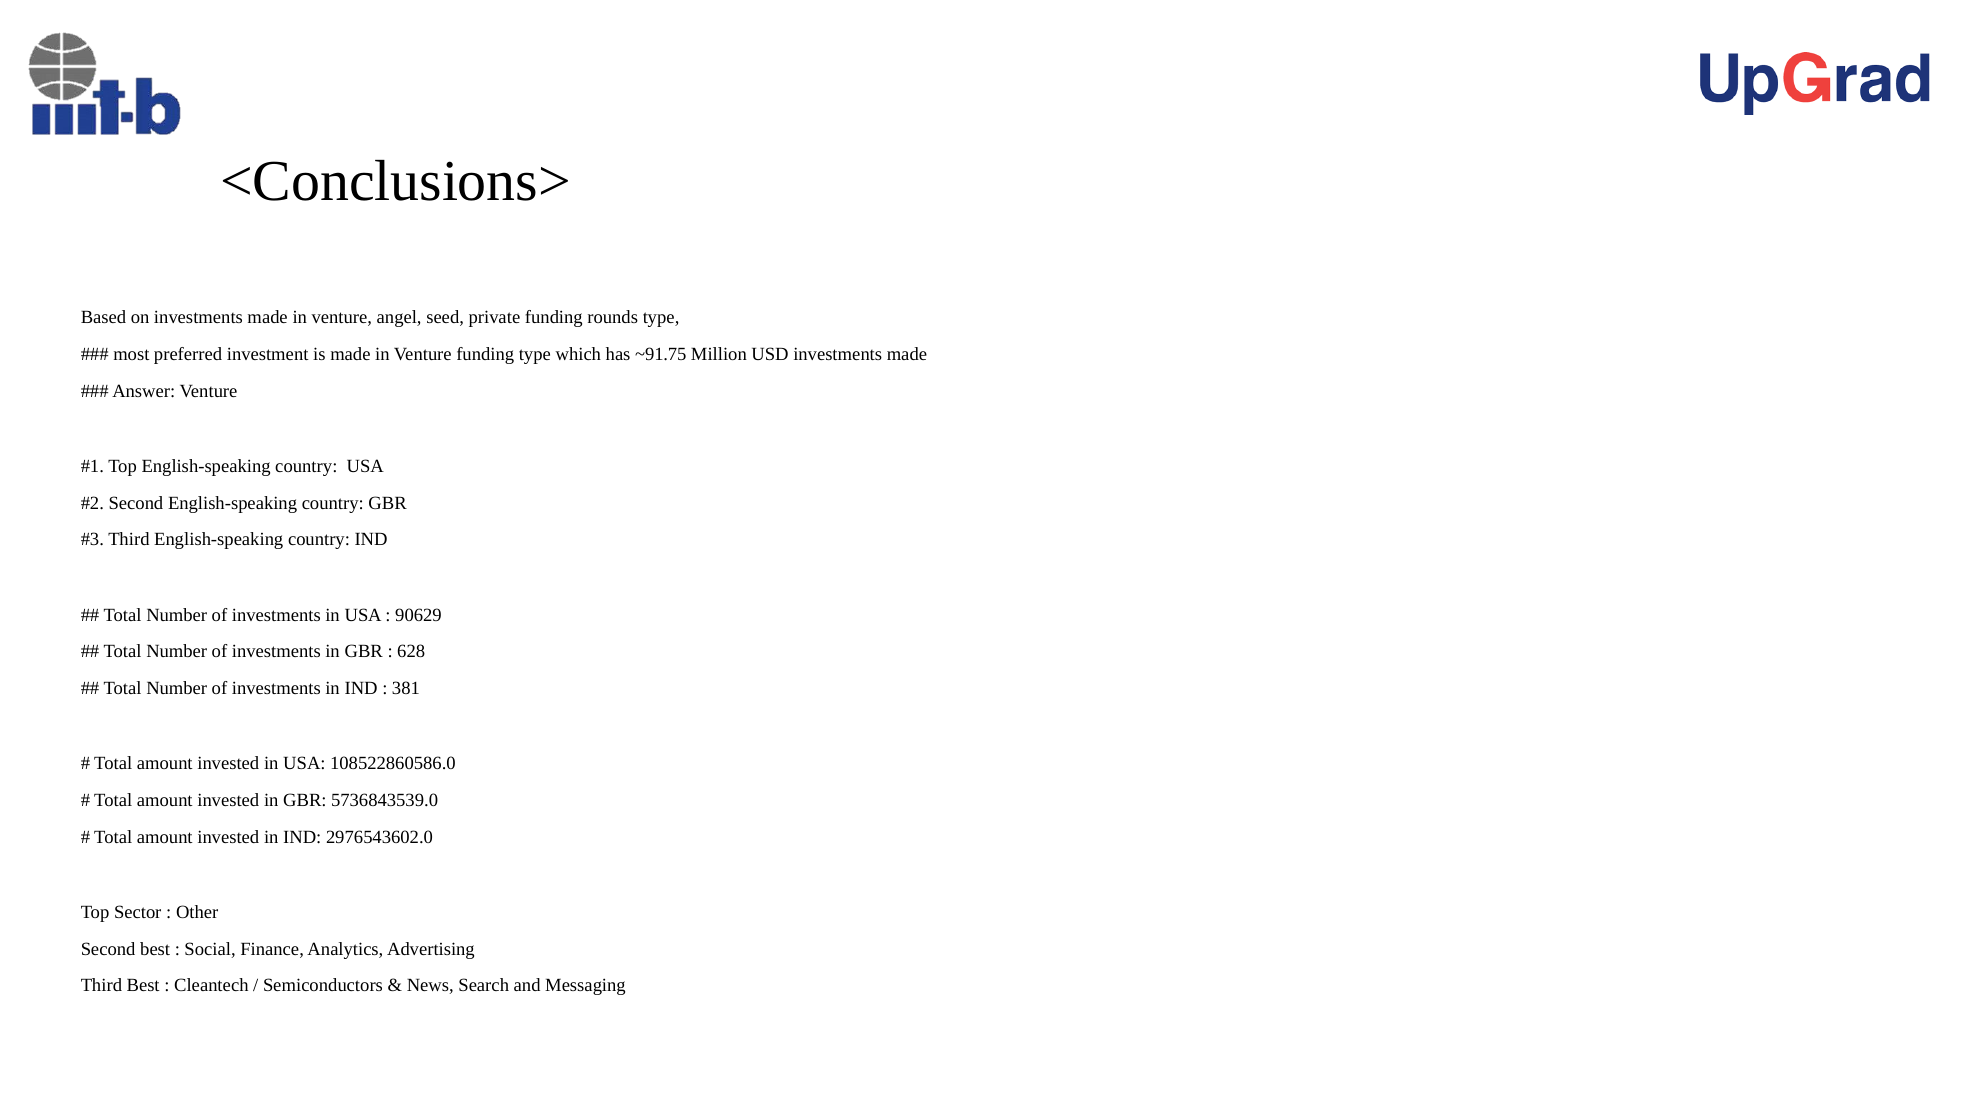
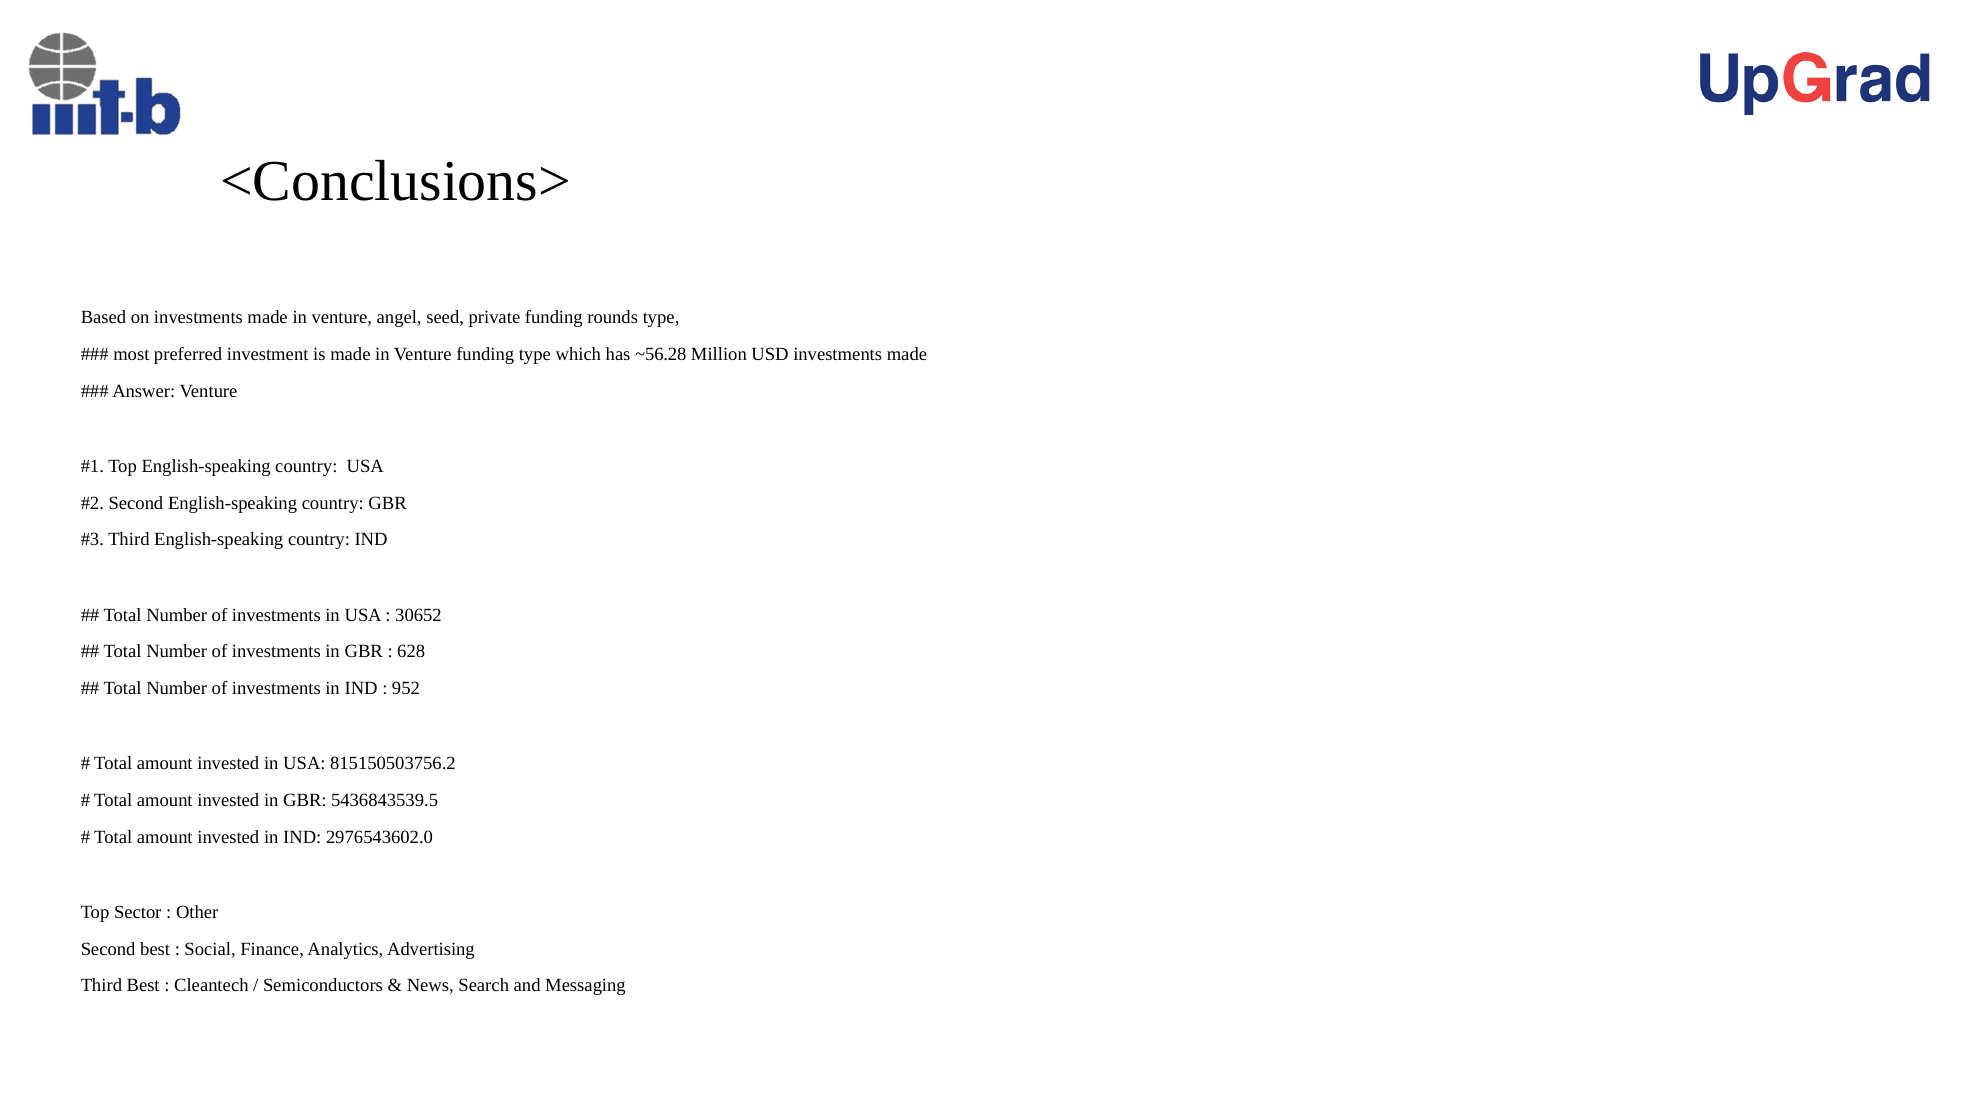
~91.75: ~91.75 -> ~56.28
90629: 90629 -> 30652
381: 381 -> 952
108522860586.0: 108522860586.0 -> 815150503756.2
5736843539.0: 5736843539.0 -> 5436843539.5
